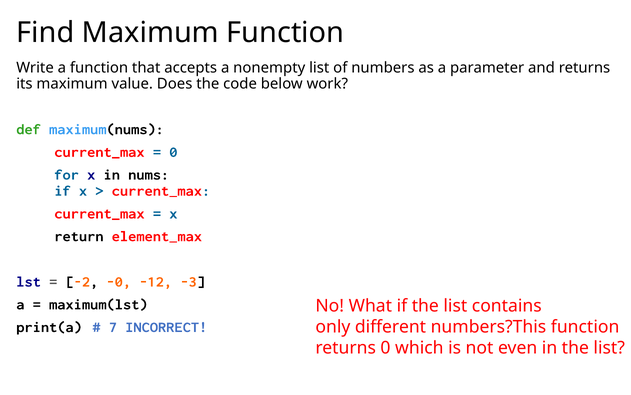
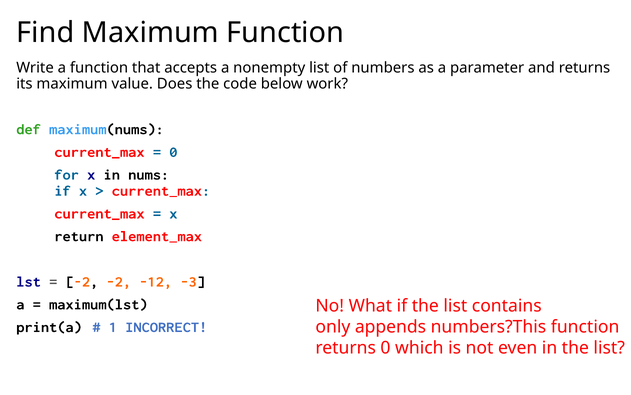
-2 -0: -0 -> -2
different: different -> appends
7: 7 -> 1
